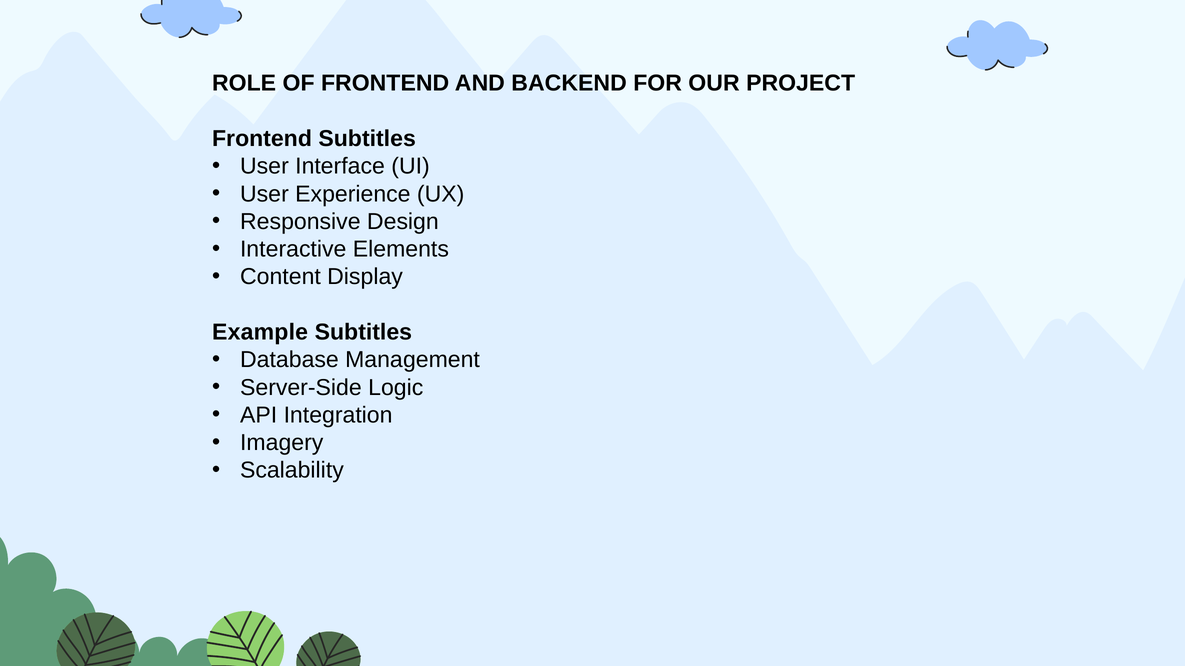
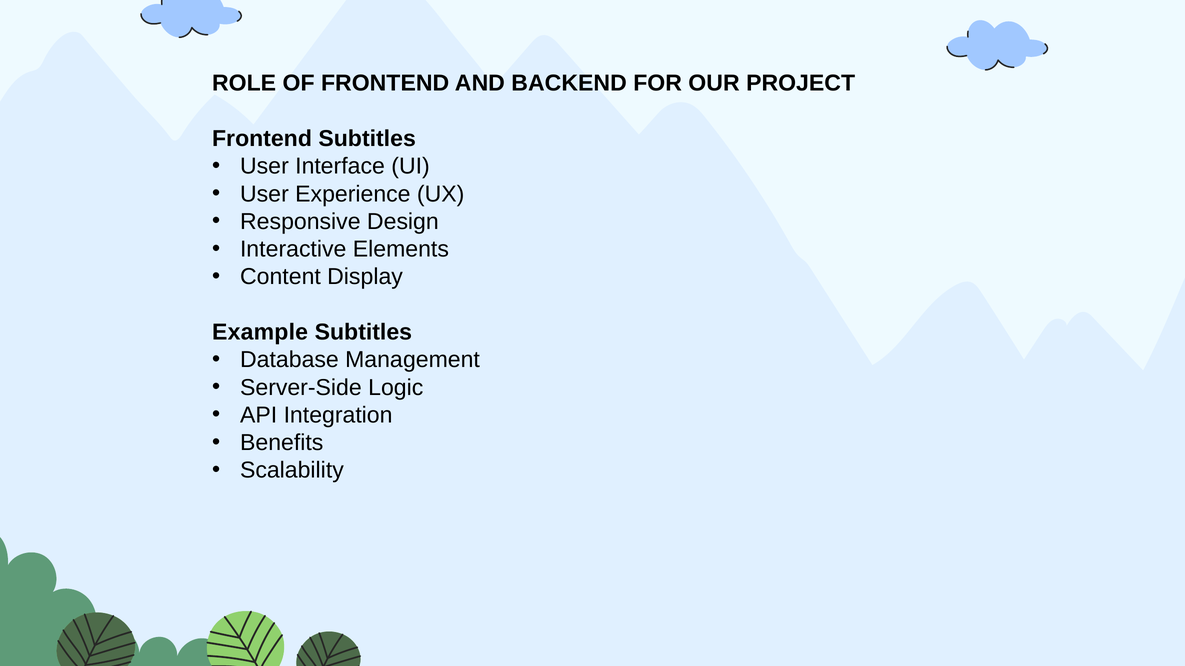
Imagery: Imagery -> Benefits
